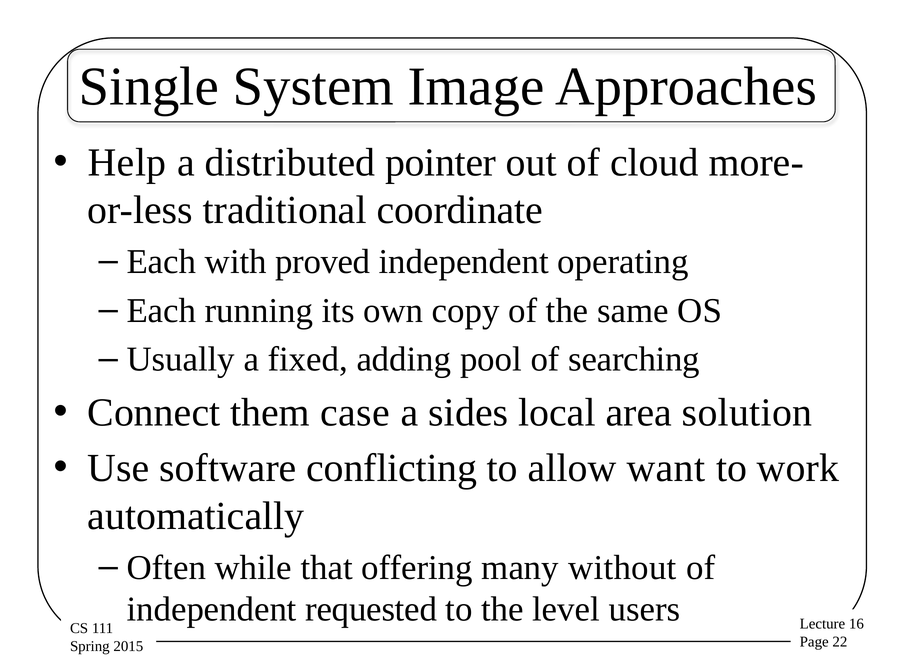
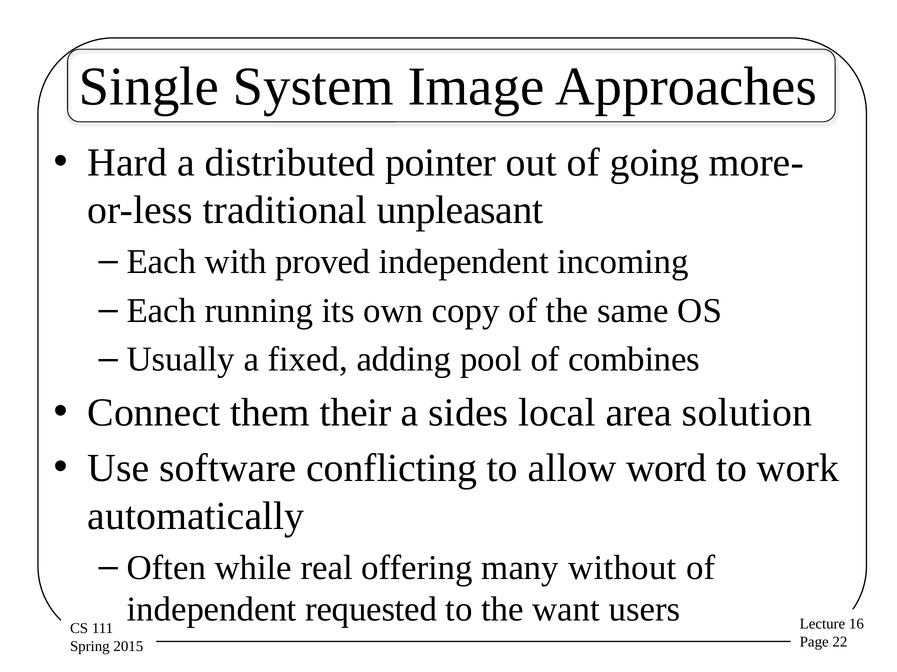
Help: Help -> Hard
cloud: cloud -> going
coordinate: coordinate -> unpleasant
operating: operating -> incoming
searching: searching -> combines
case: case -> their
want: want -> word
that: that -> real
level: level -> want
